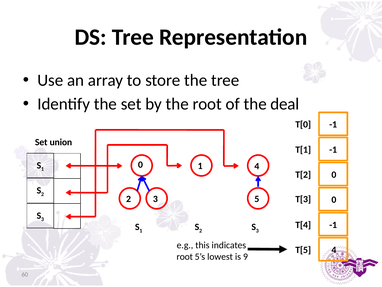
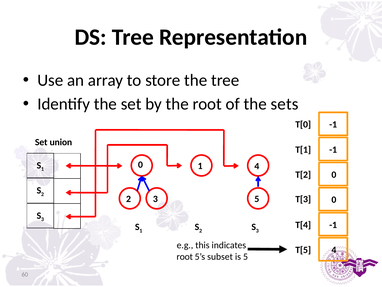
deal: deal -> sets
lowest: lowest -> subset
is 9: 9 -> 5
